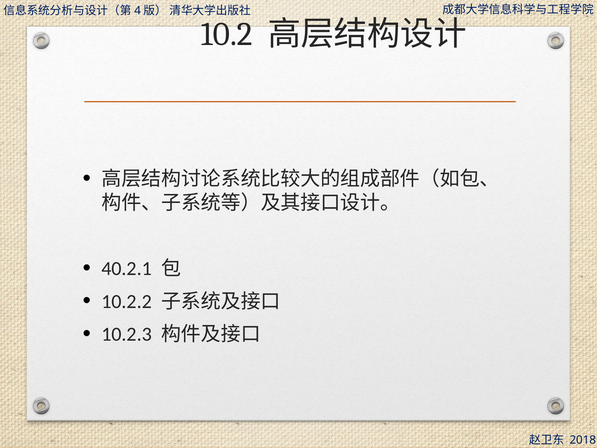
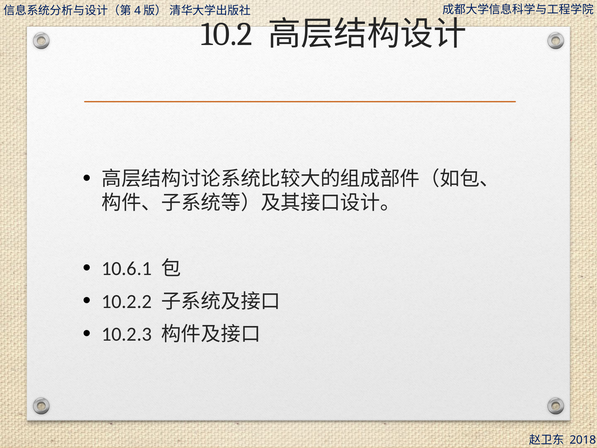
40.2.1: 40.2.1 -> 10.6.1
